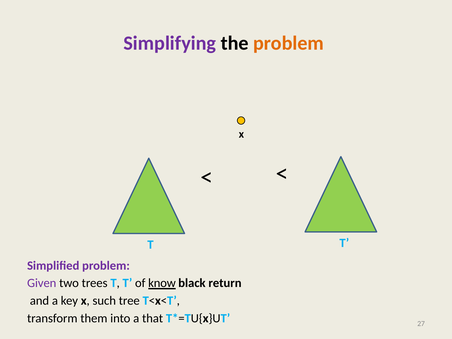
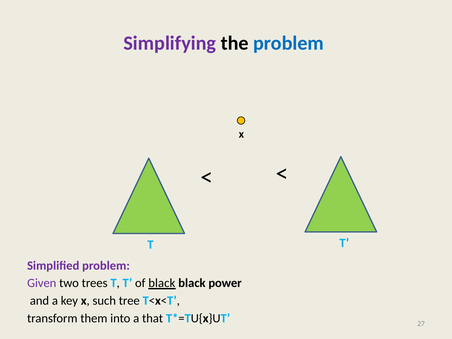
problem at (288, 43) colour: orange -> blue
of know: know -> black
return: return -> power
